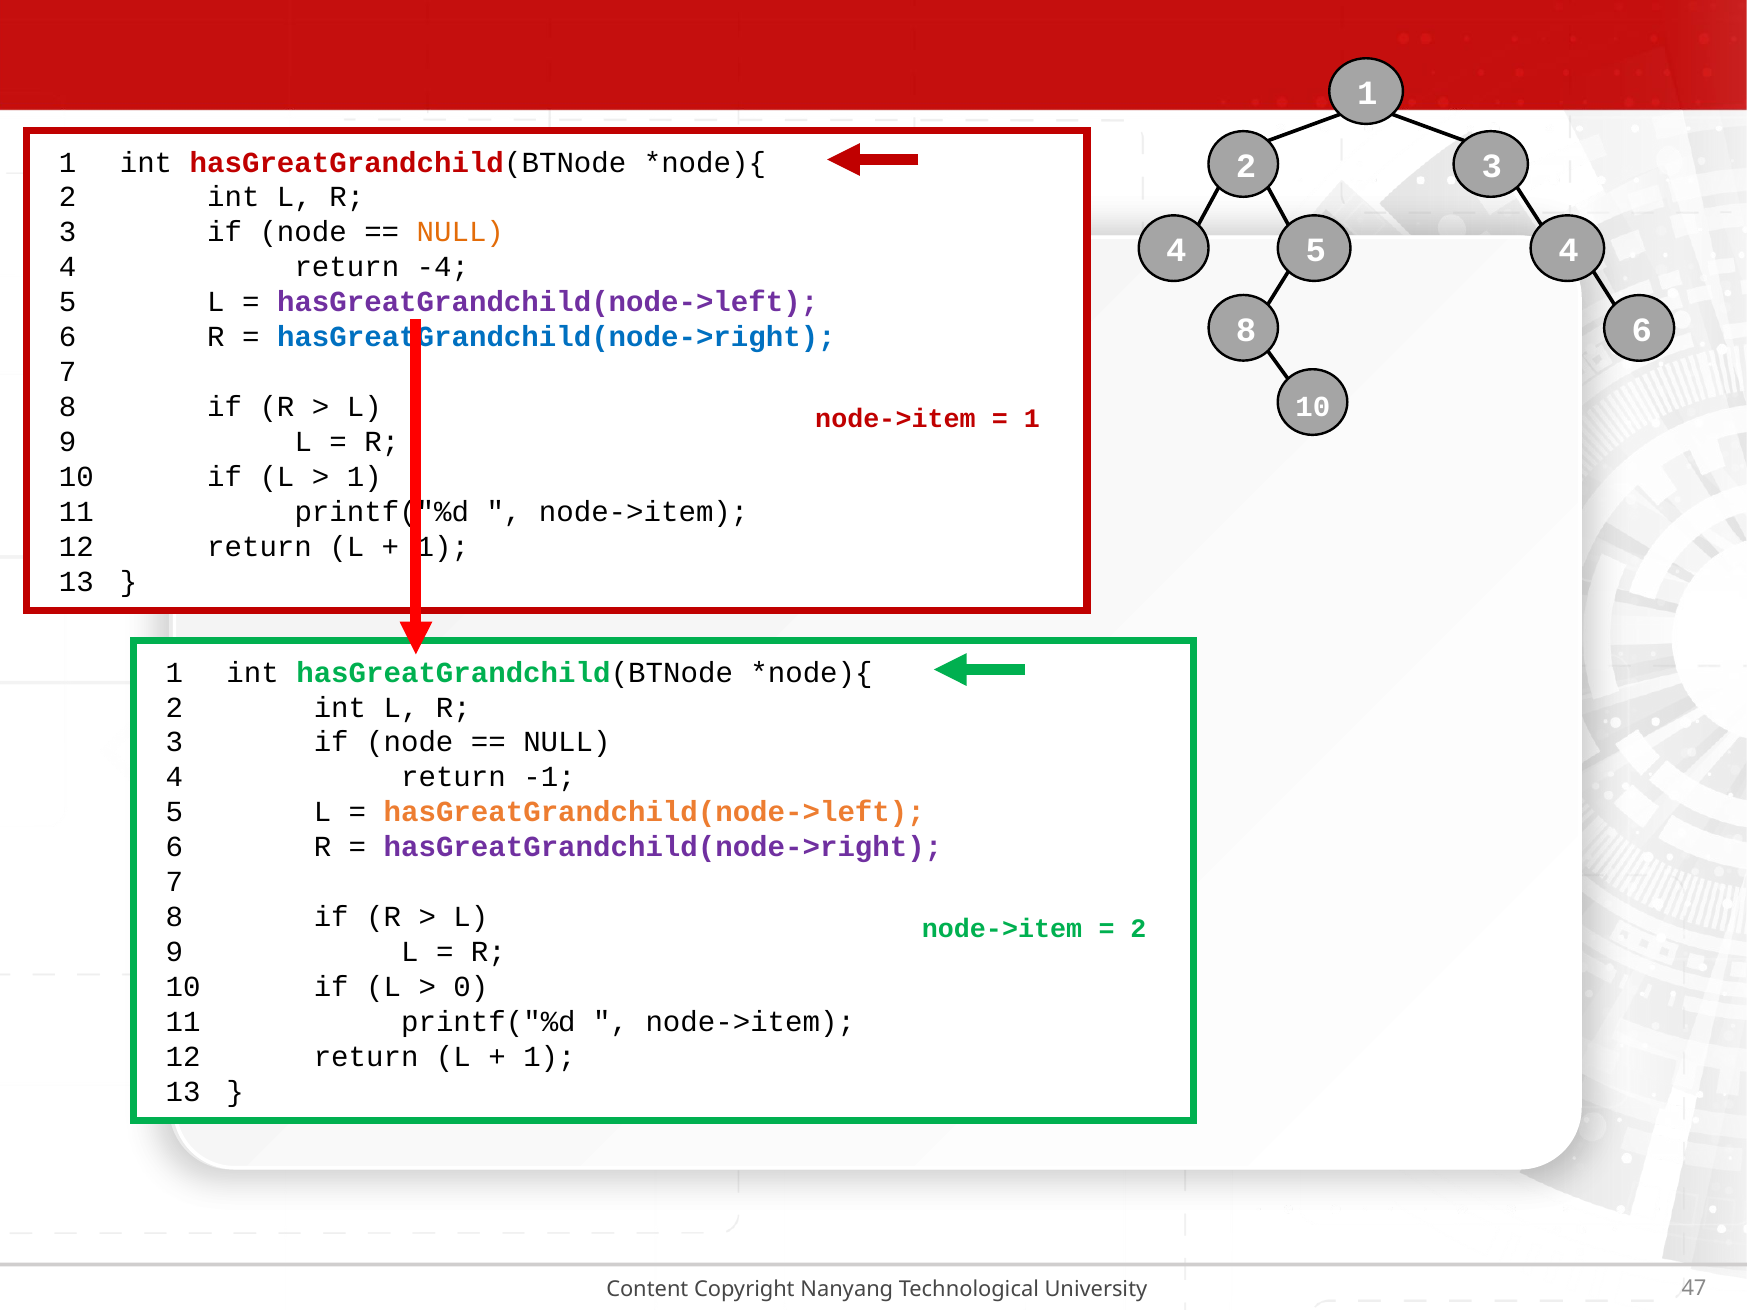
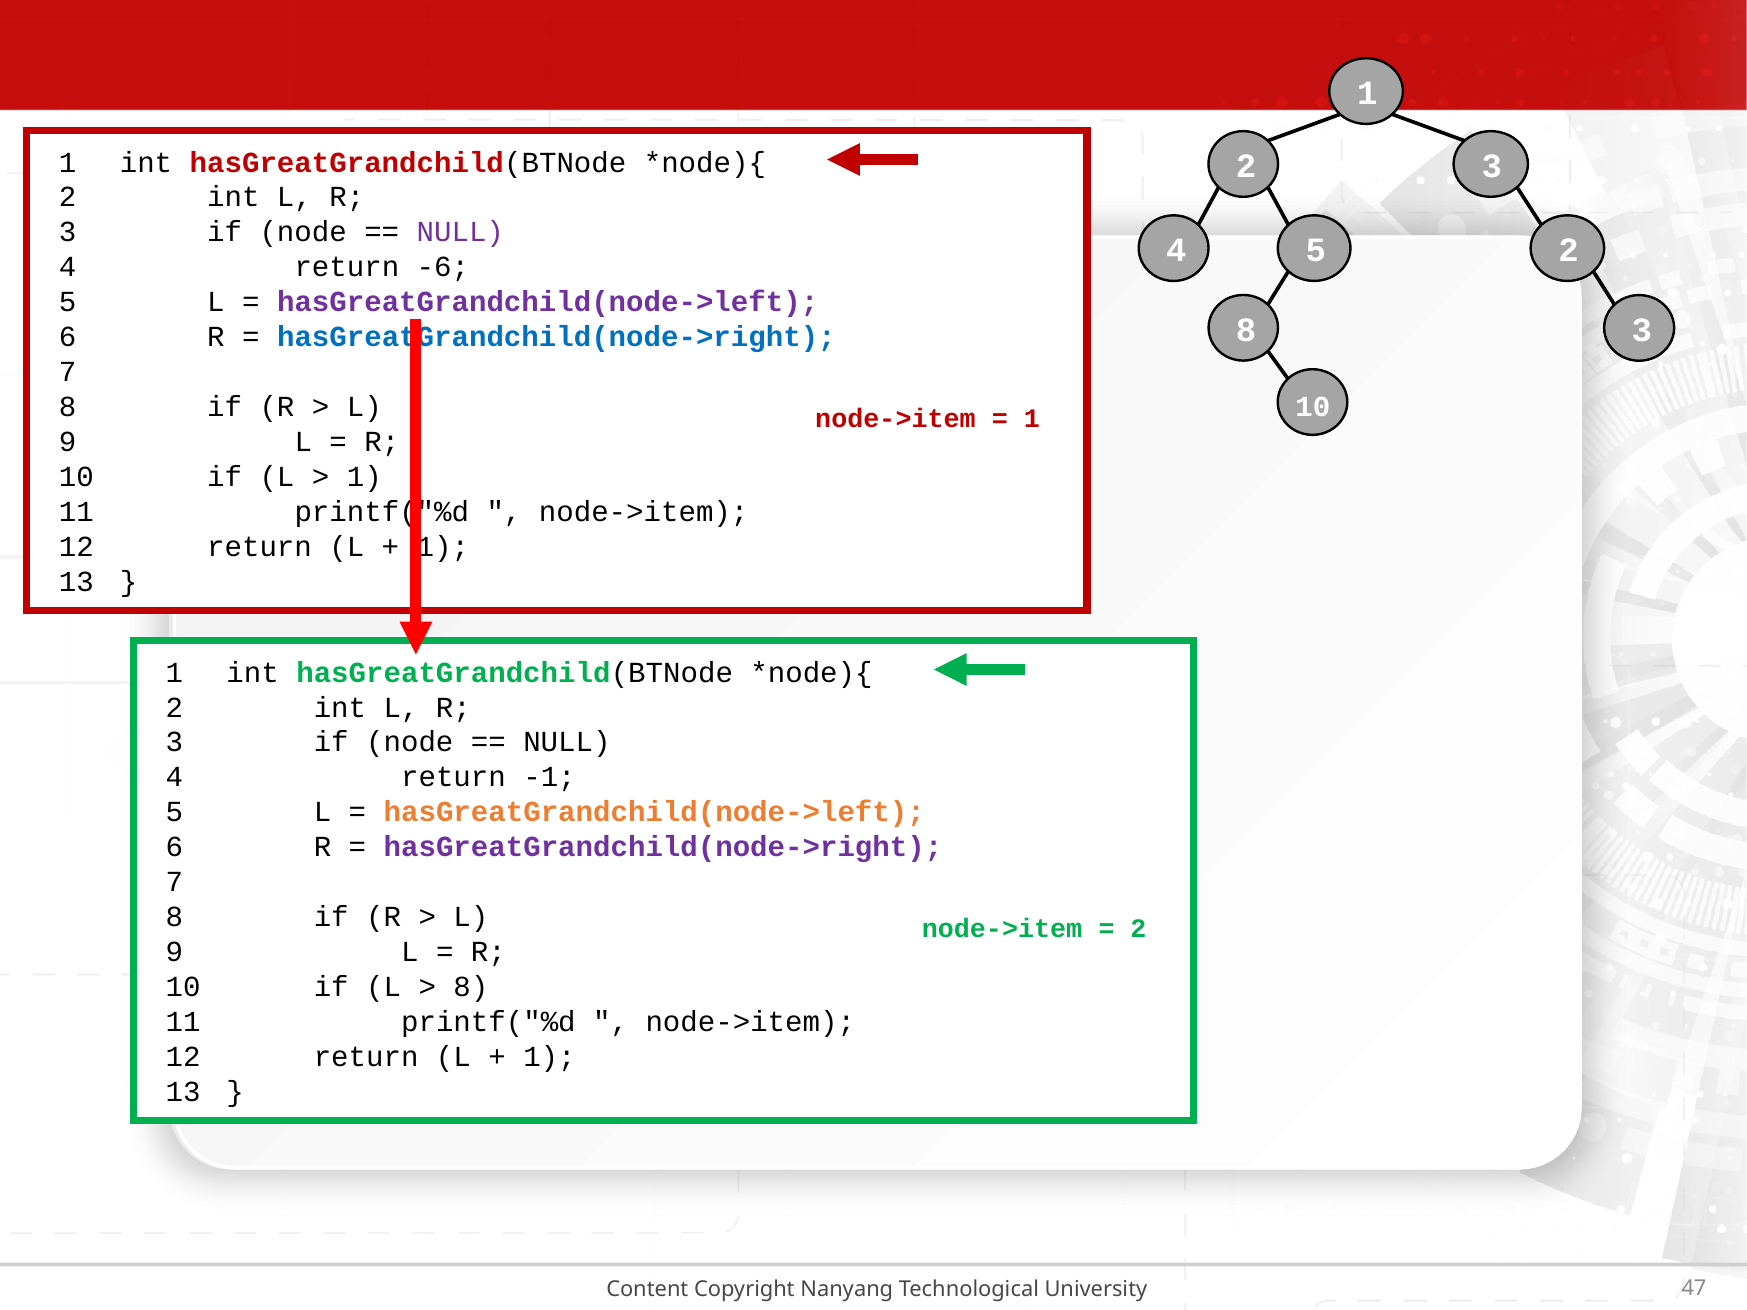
NULL at (460, 232) colour: orange -> purple
4 4: 4 -> 2
-4: -4 -> -6
8 6: 6 -> 3
0 at (471, 987): 0 -> 8
